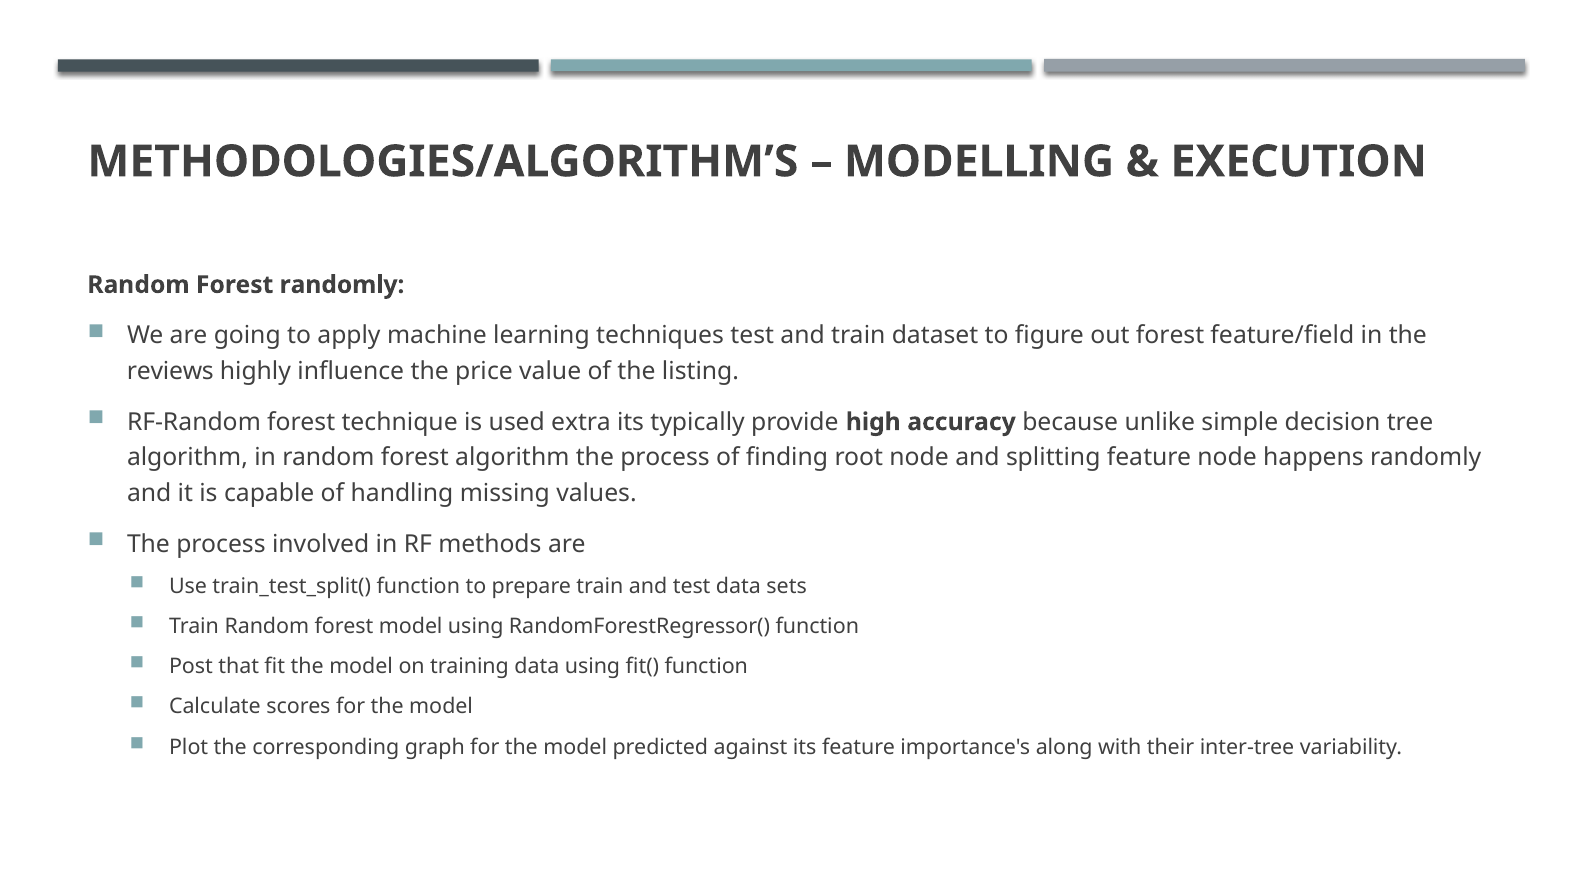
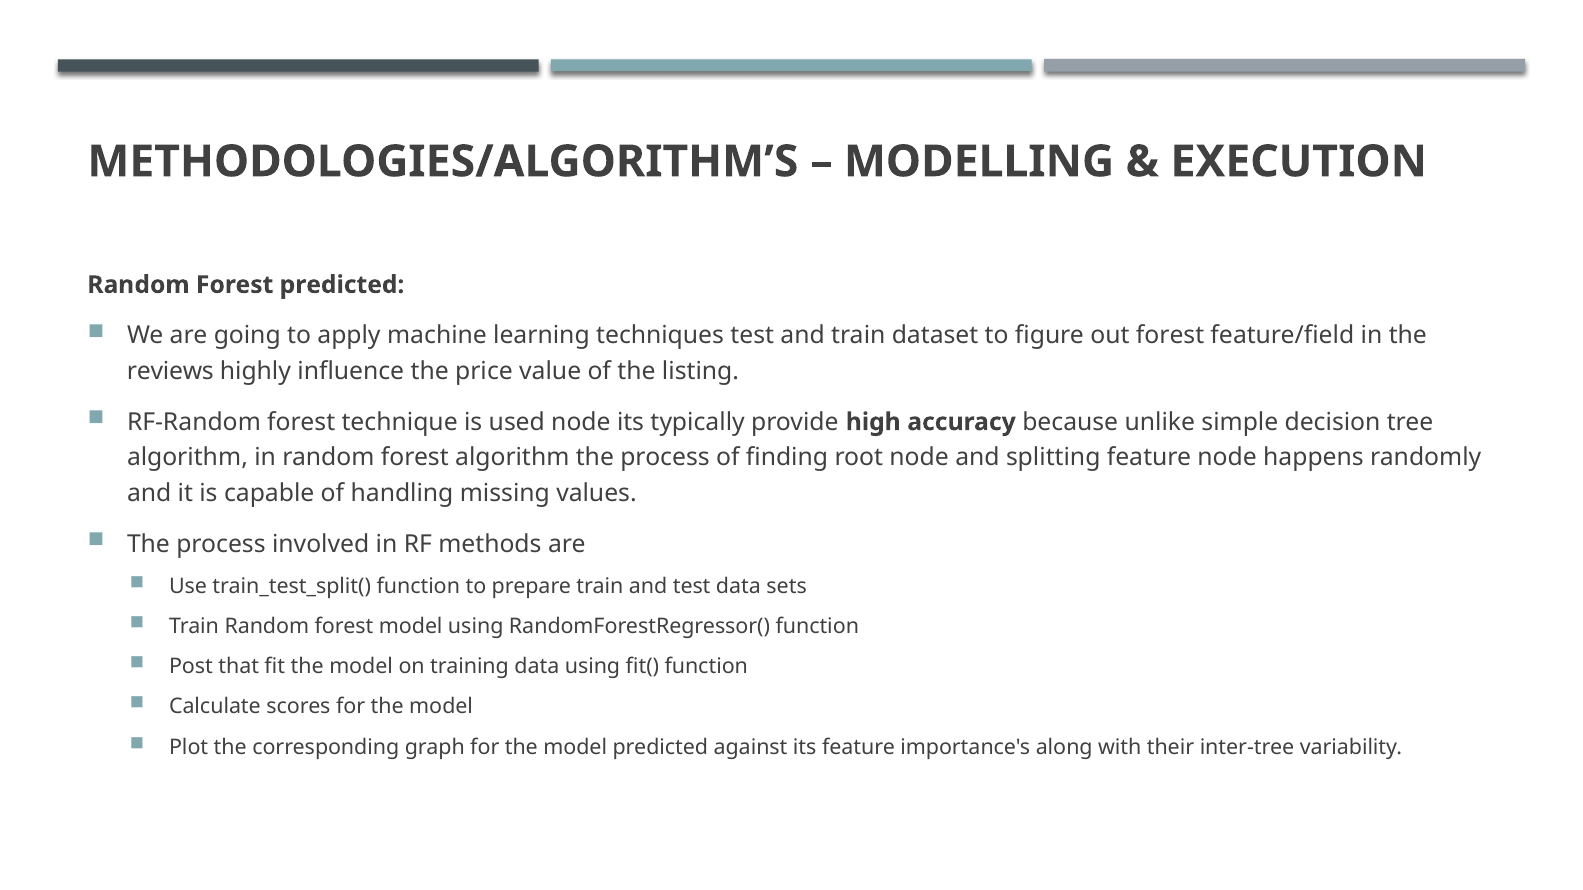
Forest randomly: randomly -> predicted
used extra: extra -> node
